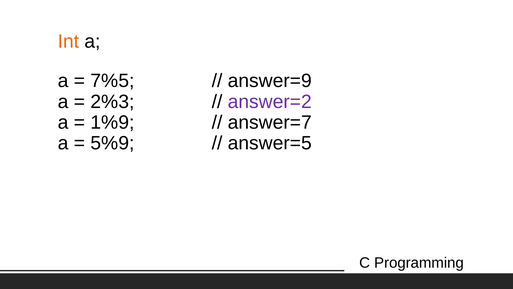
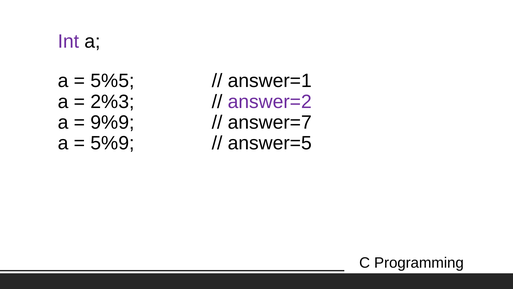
Int colour: orange -> purple
7%5: 7%5 -> 5%5
answer=9: answer=9 -> answer=1
1%9: 1%9 -> 9%9
